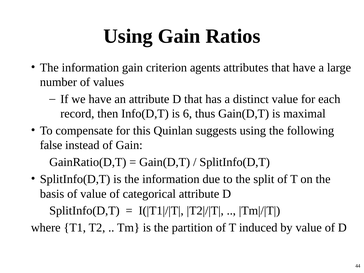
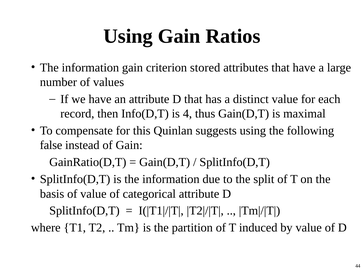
agents: agents -> stored
6: 6 -> 4
